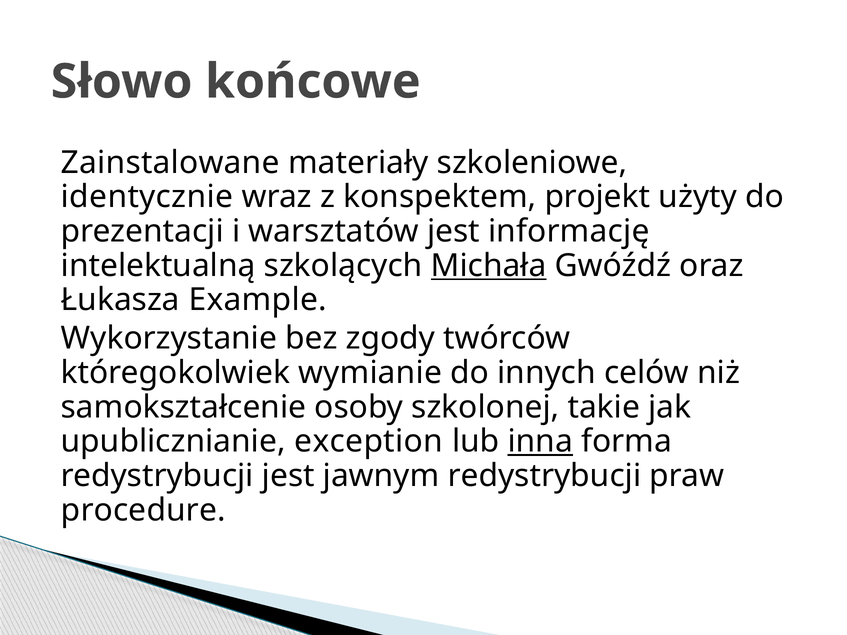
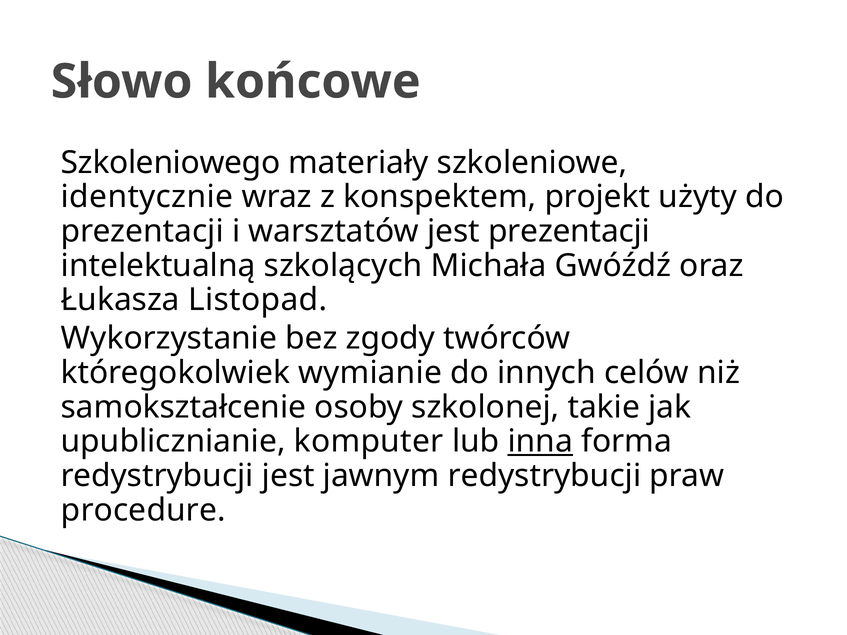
Zainstalowane: Zainstalowane -> Szkoleniowego
jest informację: informację -> prezentacji
Michała underline: present -> none
Example: Example -> Listopad
exception: exception -> komputer
